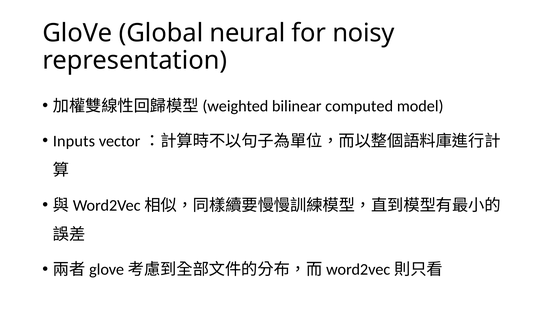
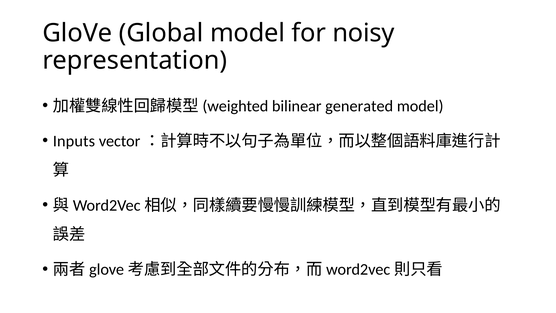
Global neural: neural -> model
computed: computed -> generated
